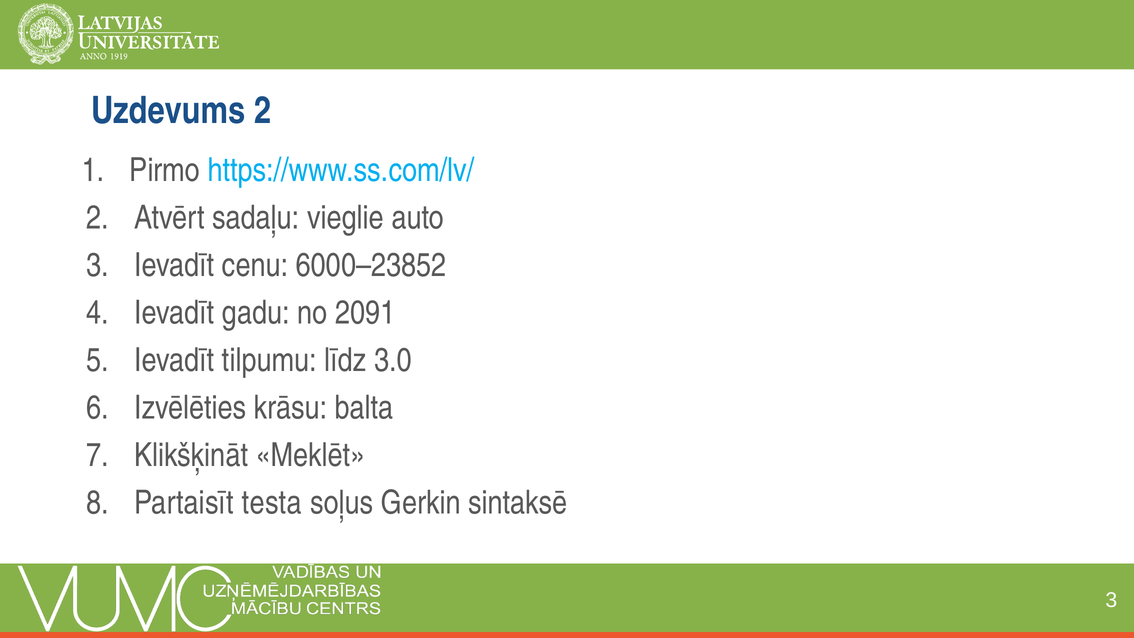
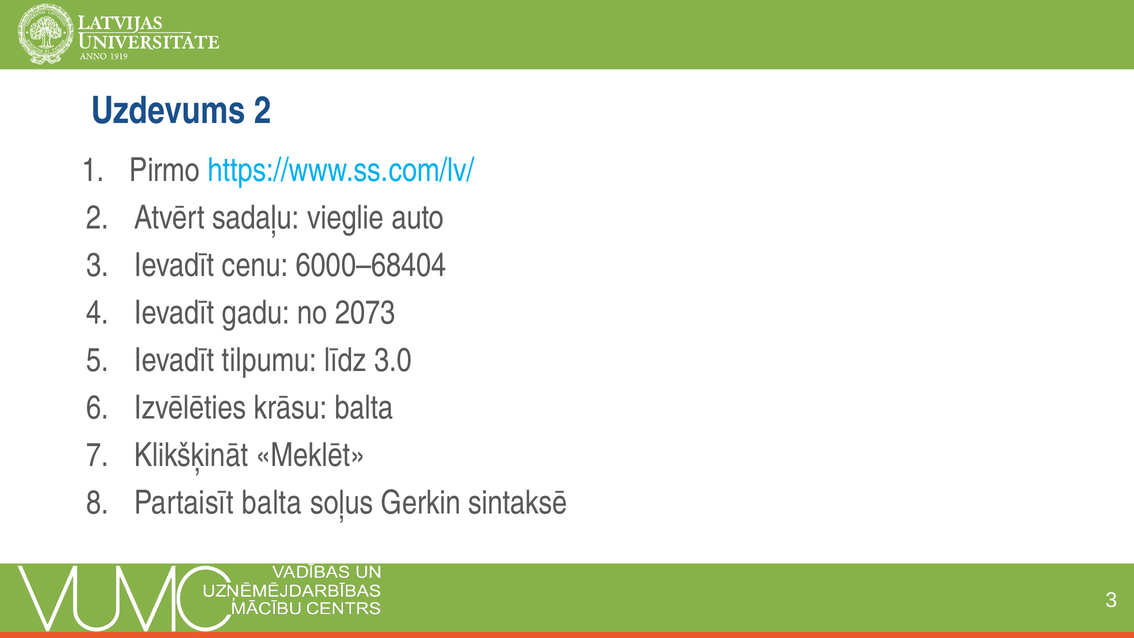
6000–23852: 6000–23852 -> 6000–68404
2091: 2091 -> 2073
Partaisīt testa: testa -> balta
